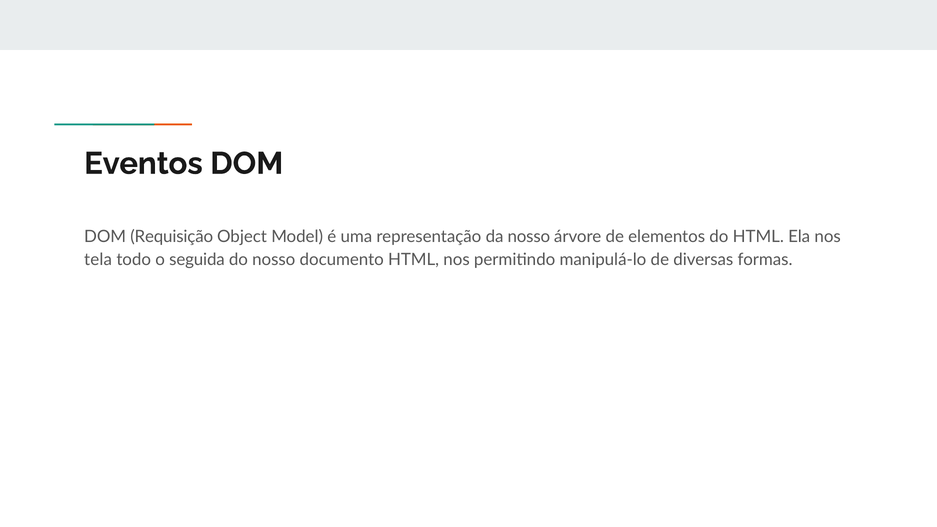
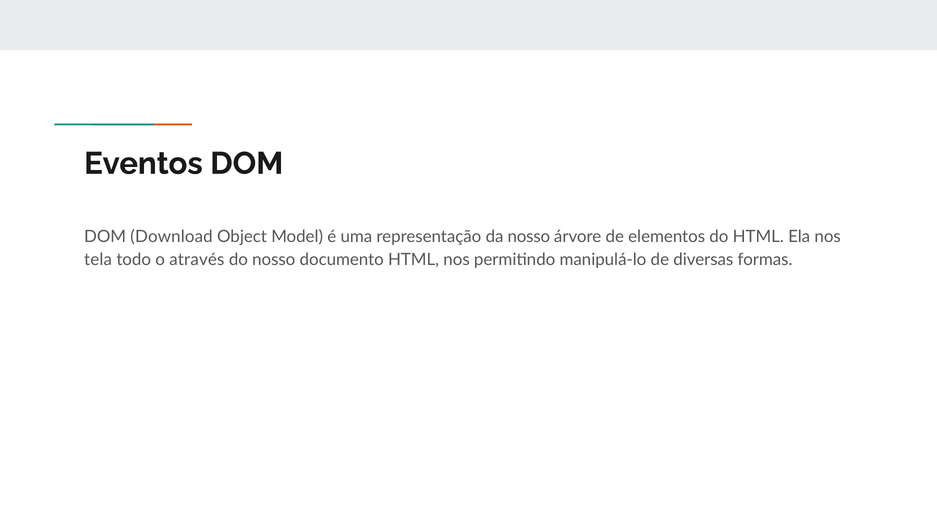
Requisição: Requisição -> Download
seguida: seguida -> através
